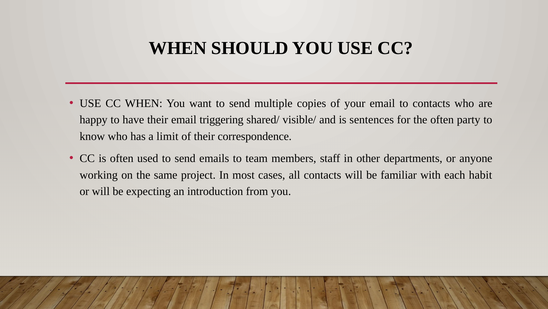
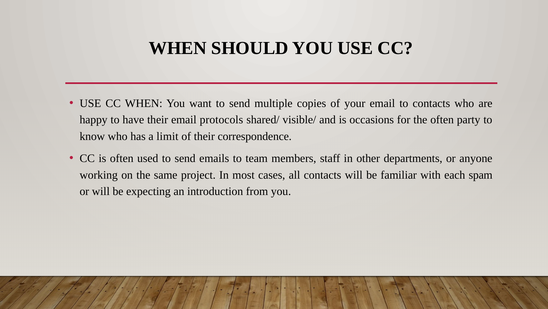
triggering: triggering -> protocols
sentences: sentences -> occasions
habit: habit -> spam
